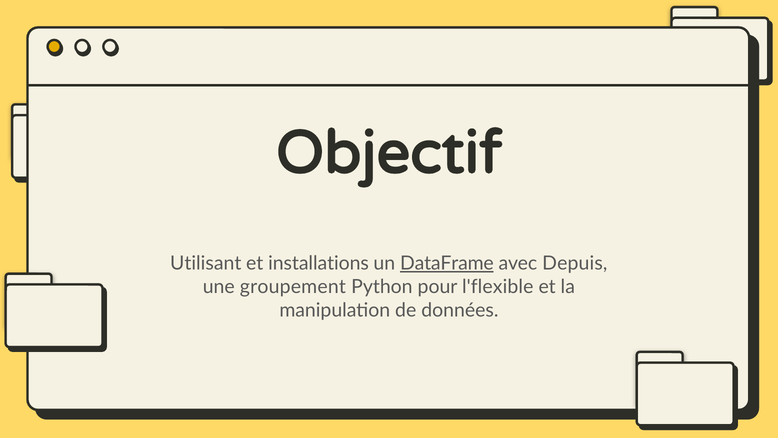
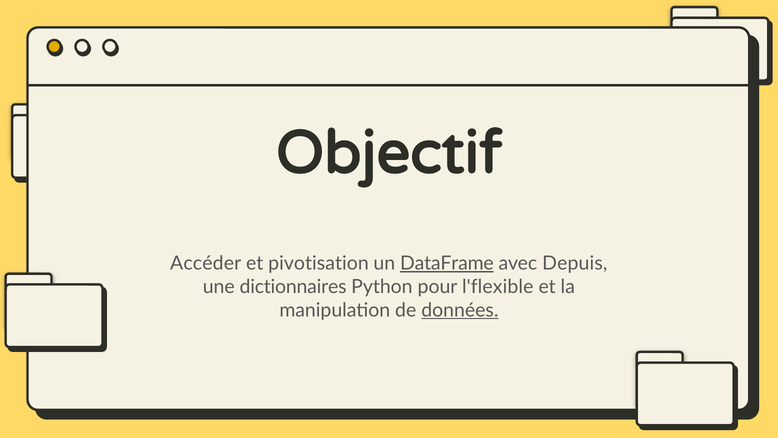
Utilisant: Utilisant -> Accéder
installations: installations -> pivotisation
groupement: groupement -> dictionnaires
données underline: none -> present
